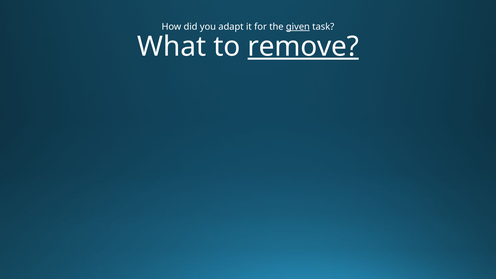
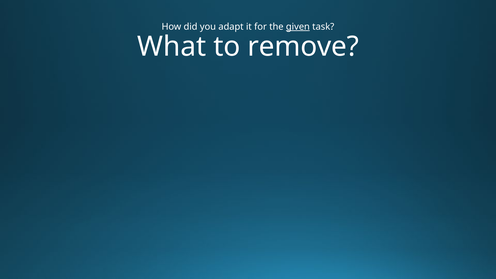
remove underline: present -> none
